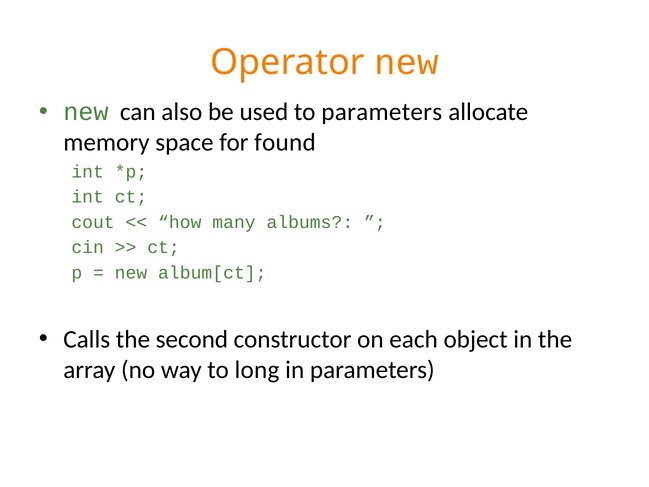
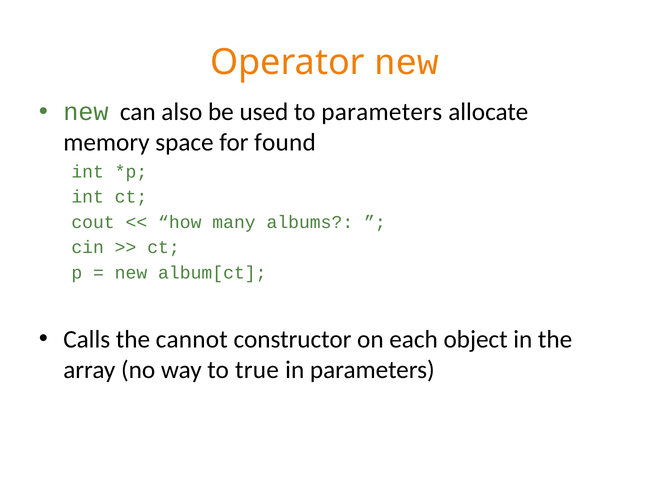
second: second -> cannot
long: long -> true
